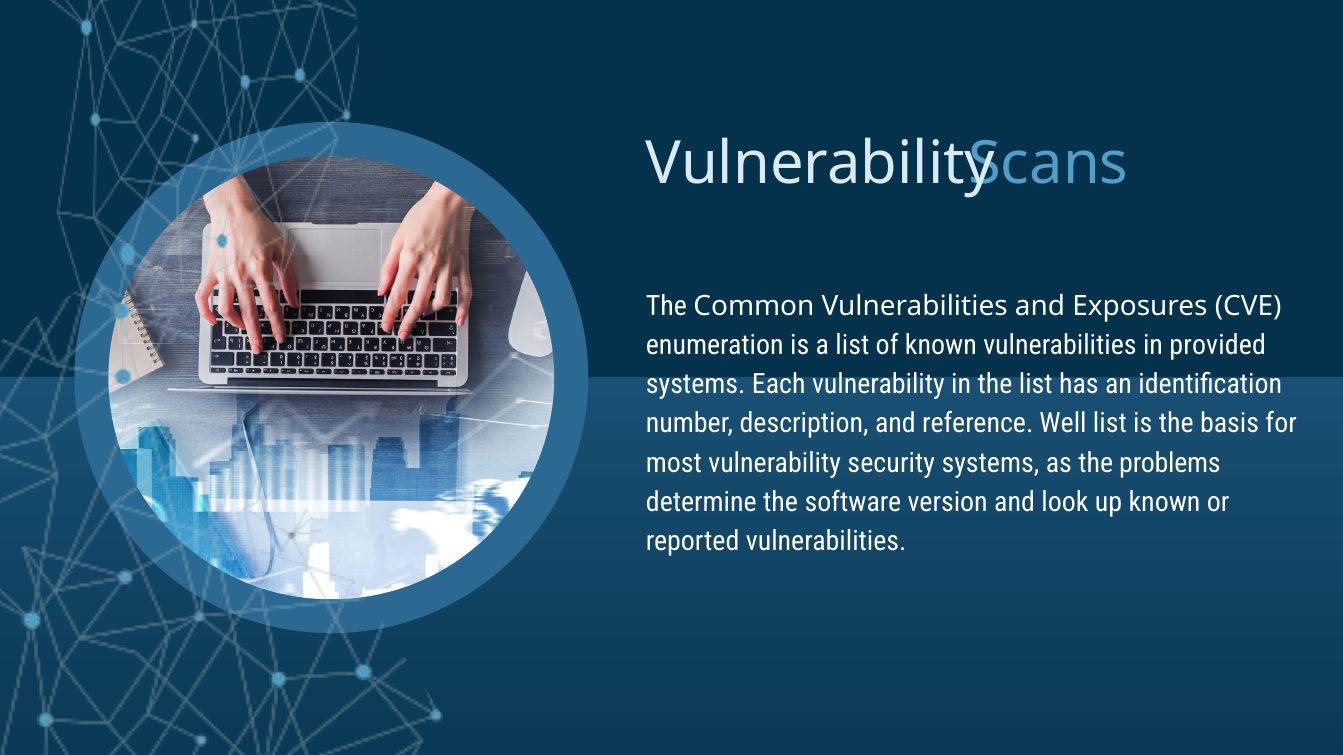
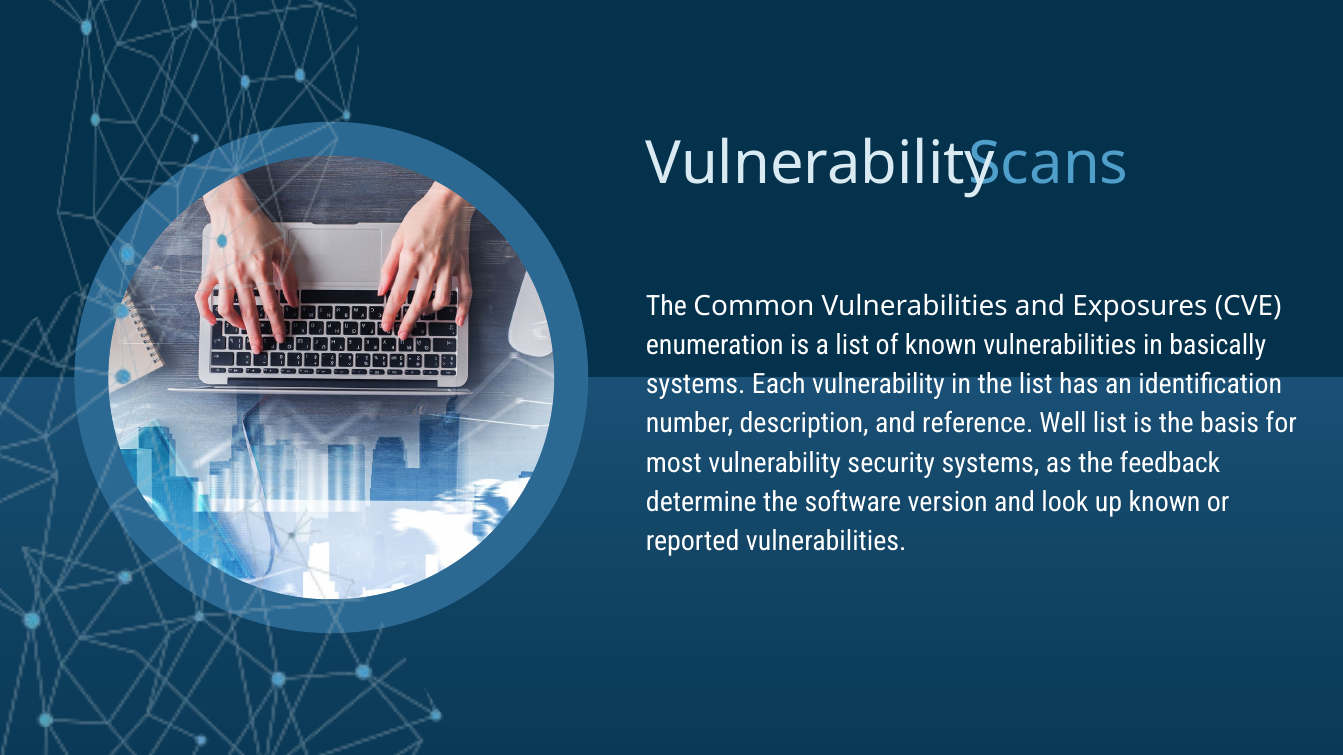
provided: provided -> basically
problems: problems -> feedback
